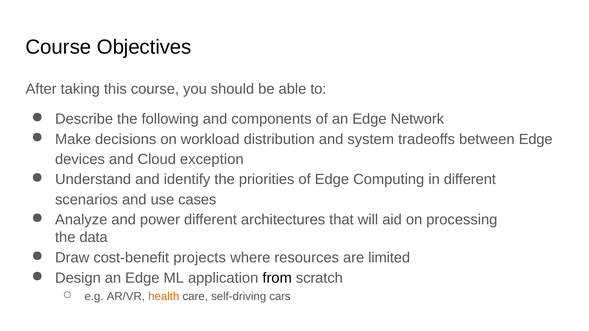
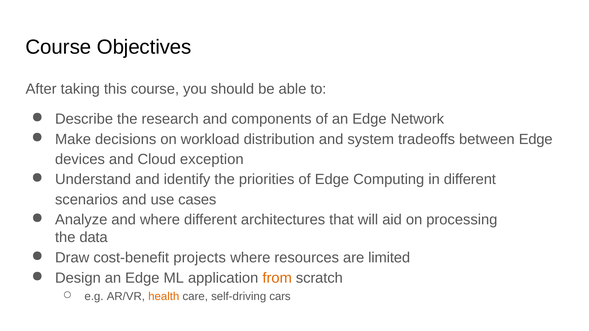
following: following -> research
and power: power -> where
from colour: black -> orange
